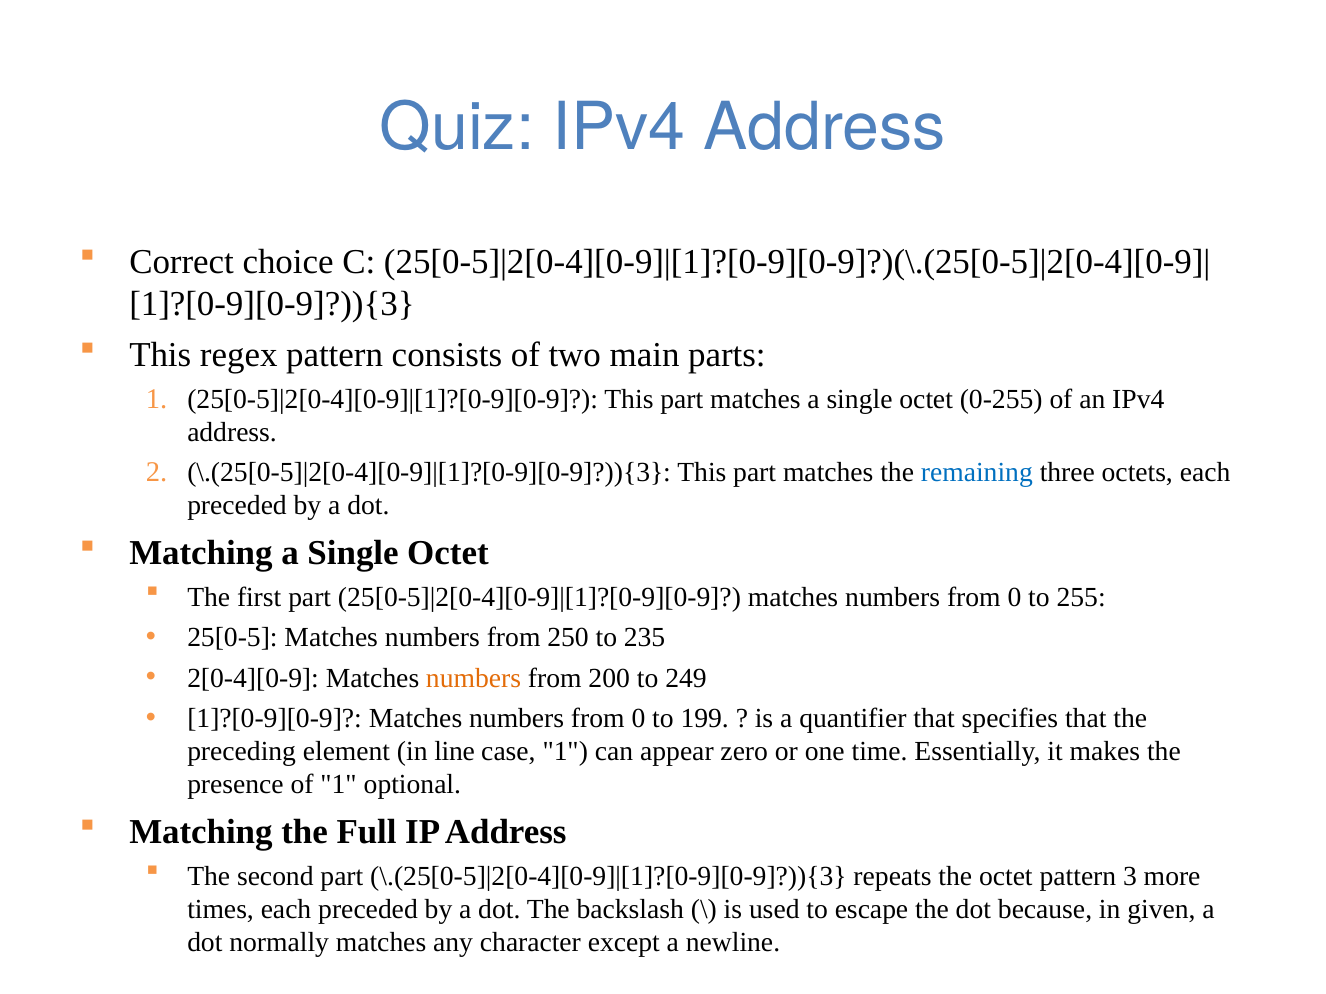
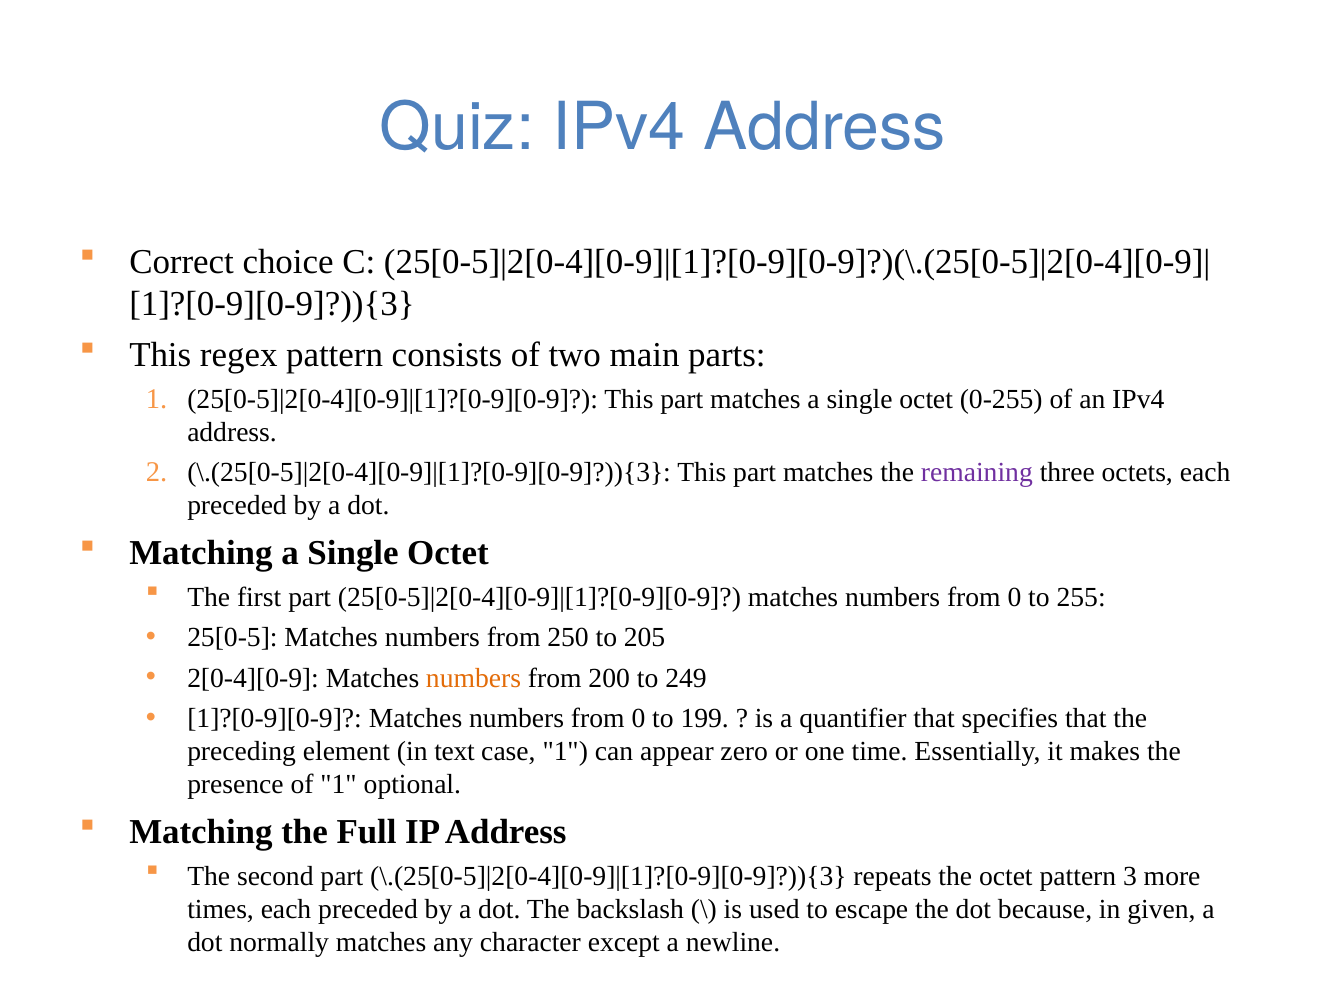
remaining colour: blue -> purple
235: 235 -> 205
line: line -> text
